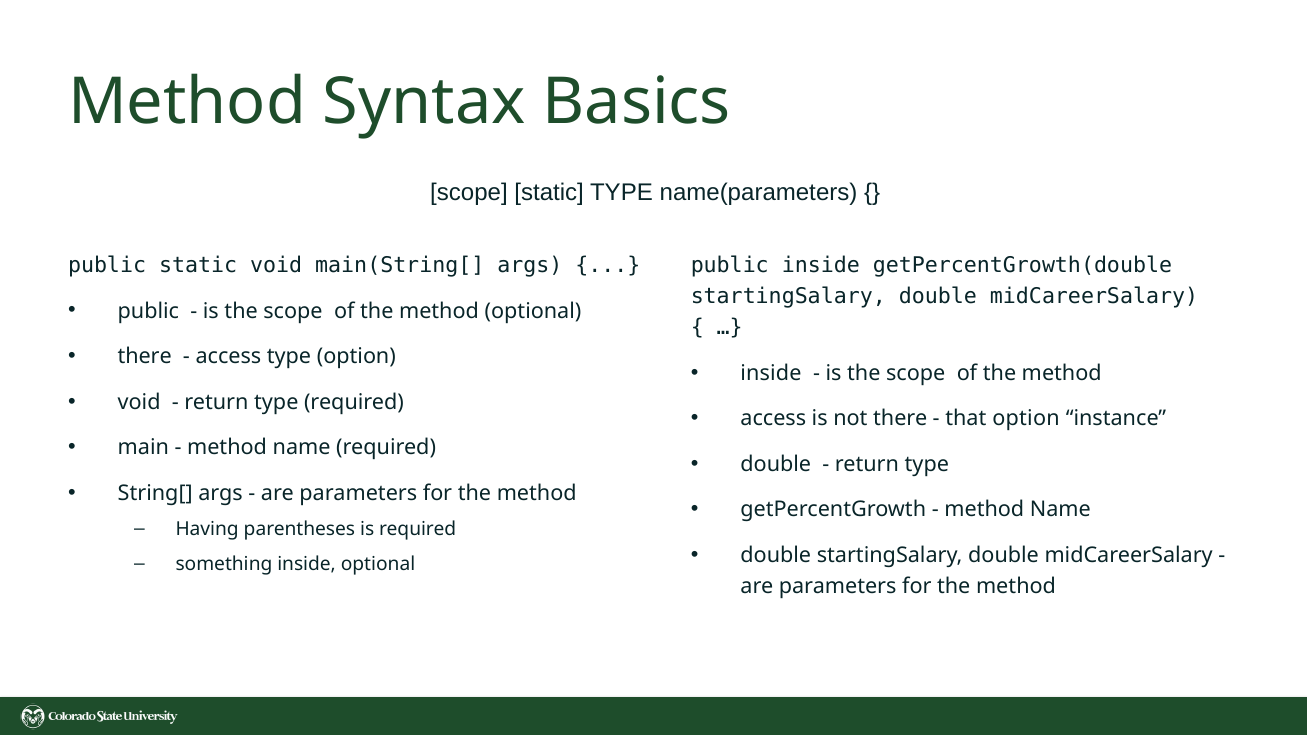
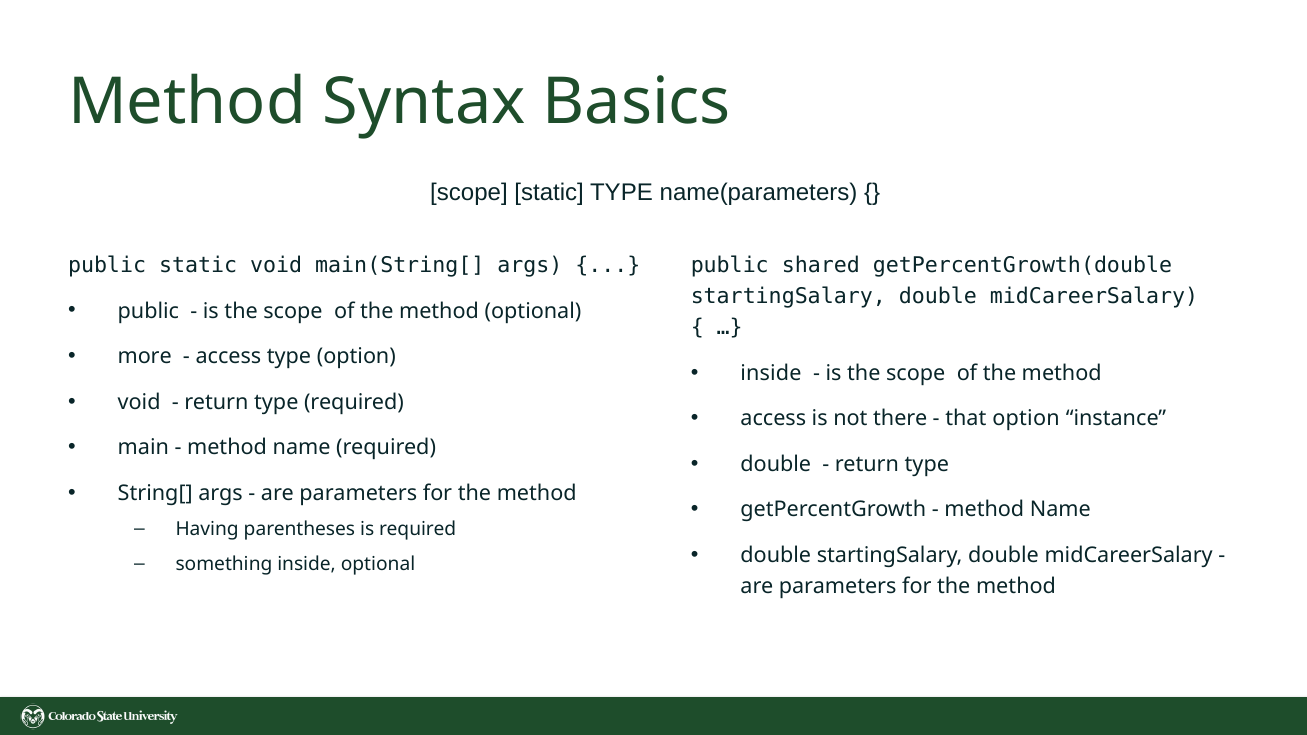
public inside: inside -> shared
there at (145, 357): there -> more
